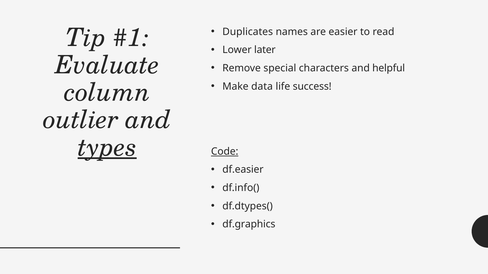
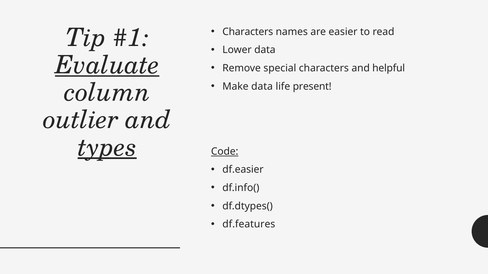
Duplicates at (248, 32): Duplicates -> Characters
Lower later: later -> data
Evaluate underline: none -> present
success: success -> present
df.graphics: df.graphics -> df.features
